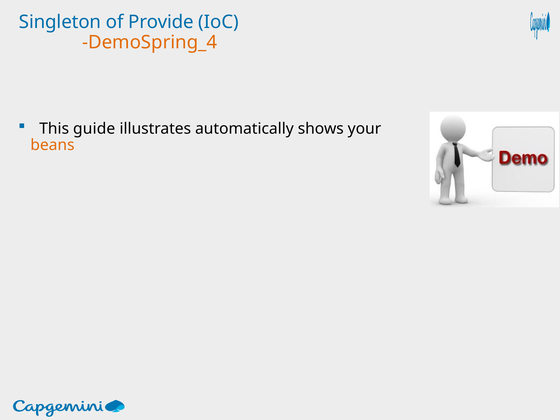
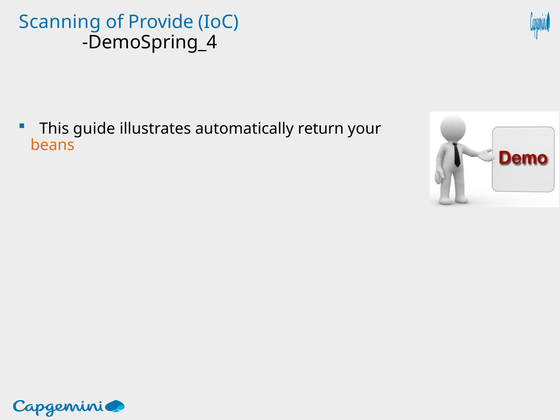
Singleton: Singleton -> Scanning
DemoSpring_4 colour: orange -> black
shows: shows -> return
